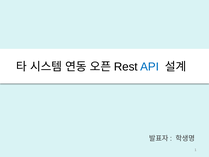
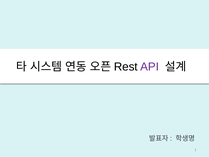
API colour: blue -> purple
